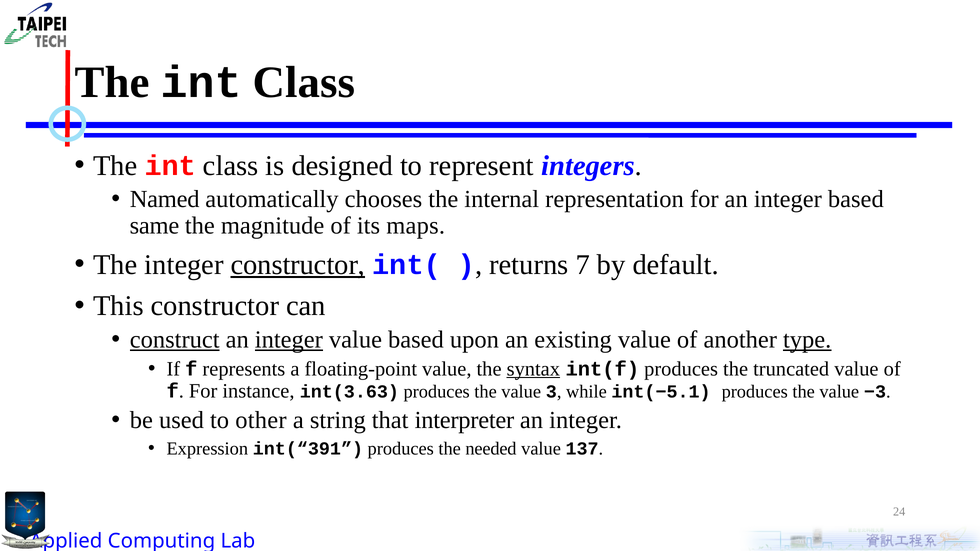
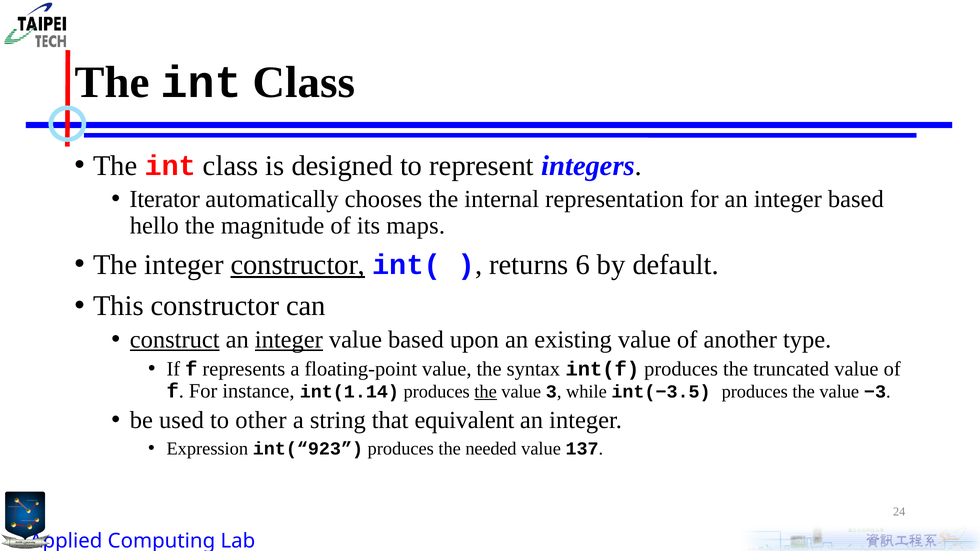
Named: Named -> Iterator
same: same -> hello
7: 7 -> 6
type underline: present -> none
syntax underline: present -> none
int(3.63: int(3.63 -> int(1.14
the at (486, 392) underline: none -> present
int(−5.1: int(−5.1 -> int(−3.5
interpreter: interpreter -> equivalent
int(“391: int(“391 -> int(“923
